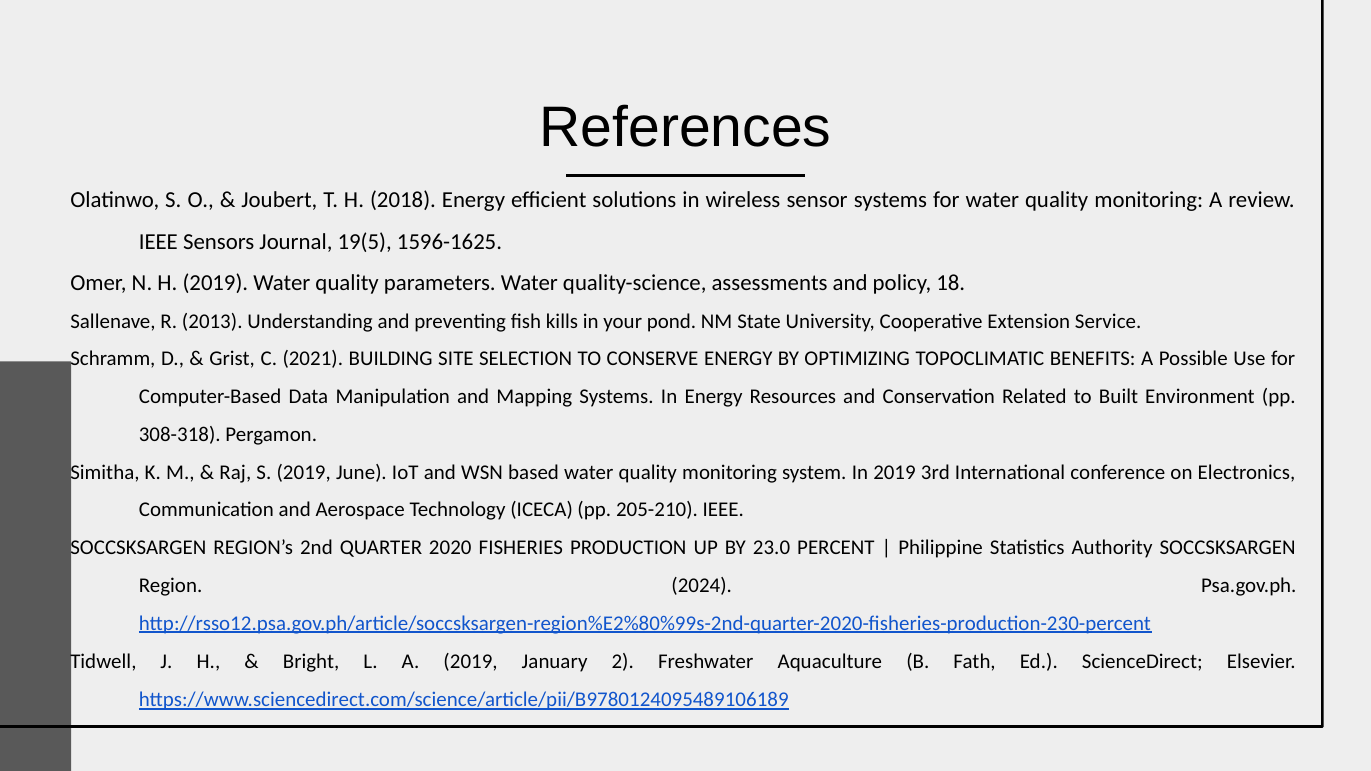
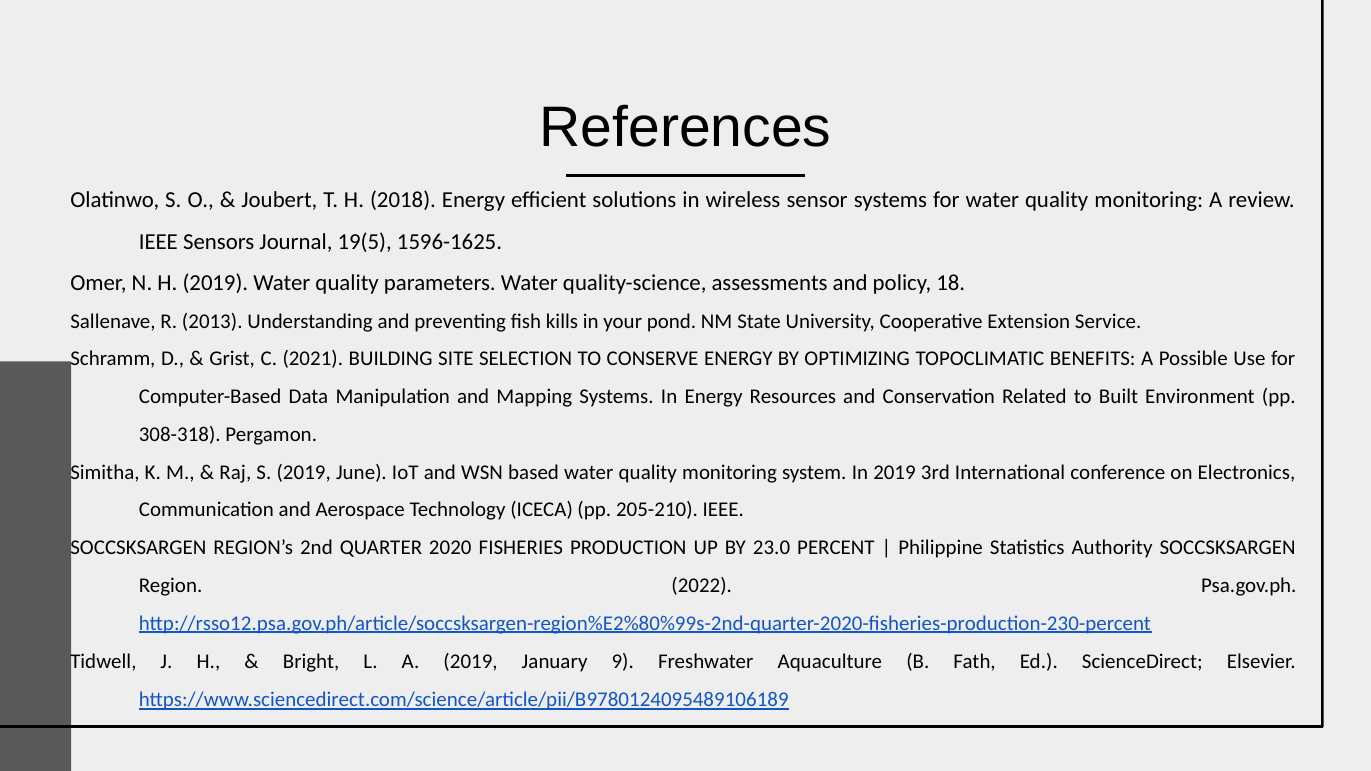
2024: 2024 -> 2022
2: 2 -> 9
